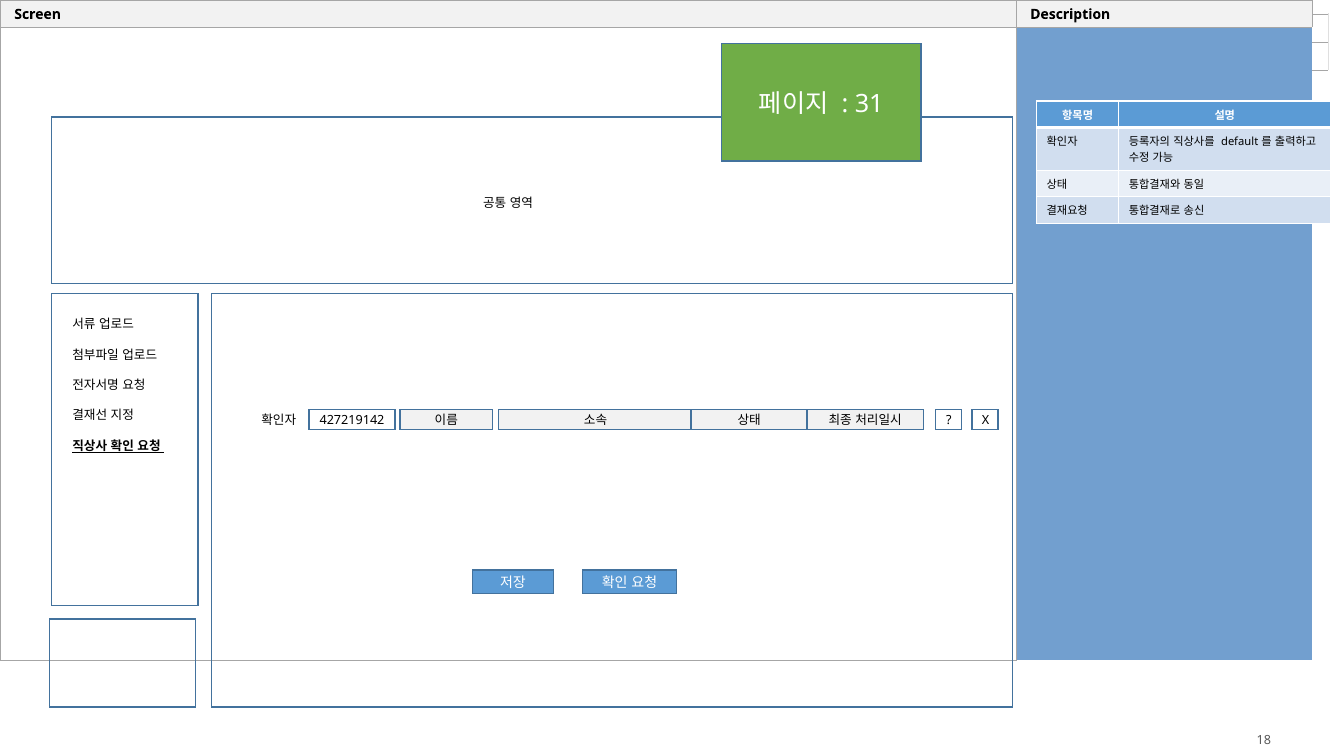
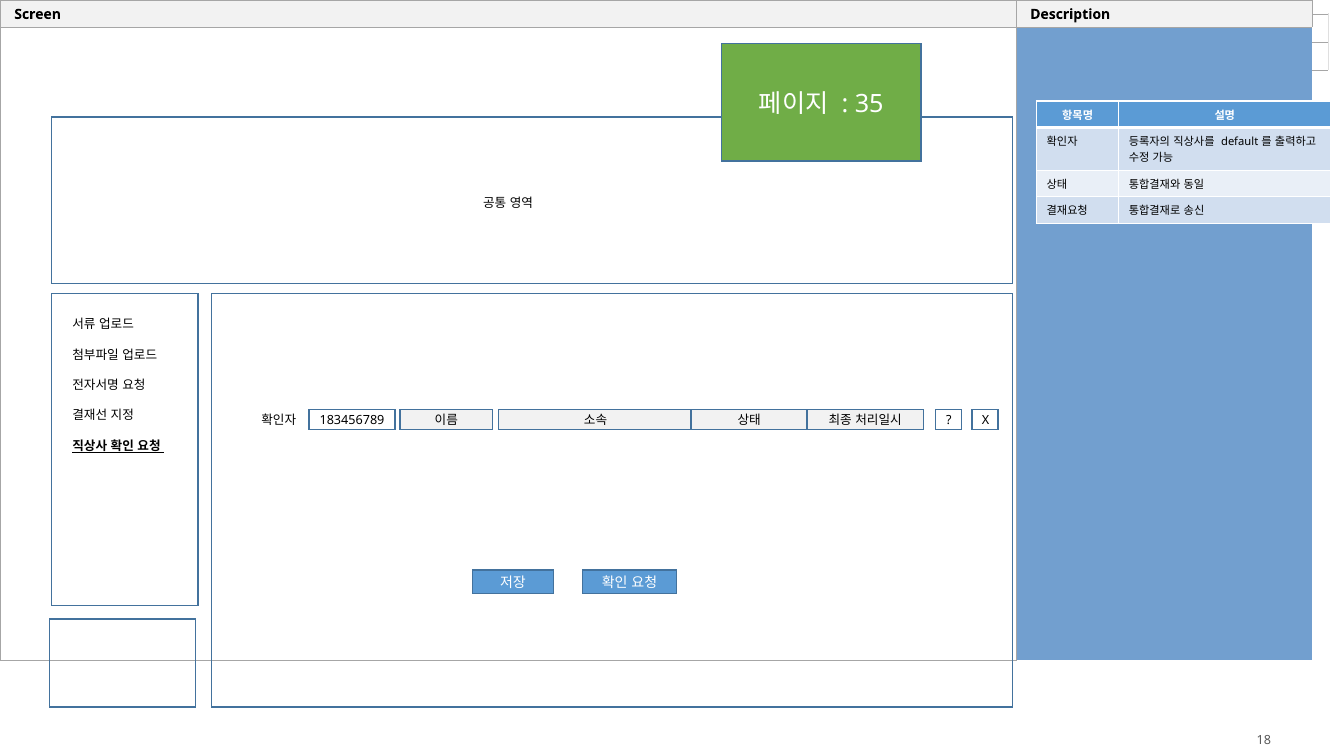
31: 31 -> 35
427219142: 427219142 -> 183456789
